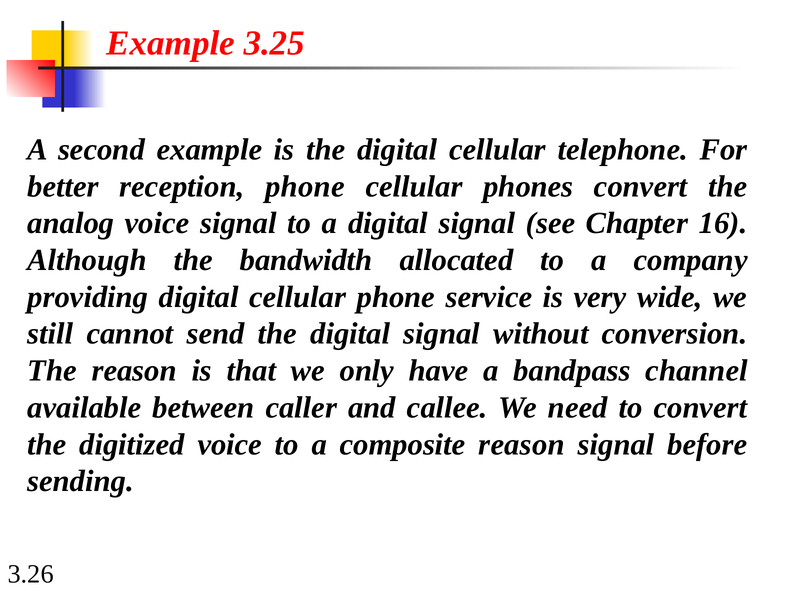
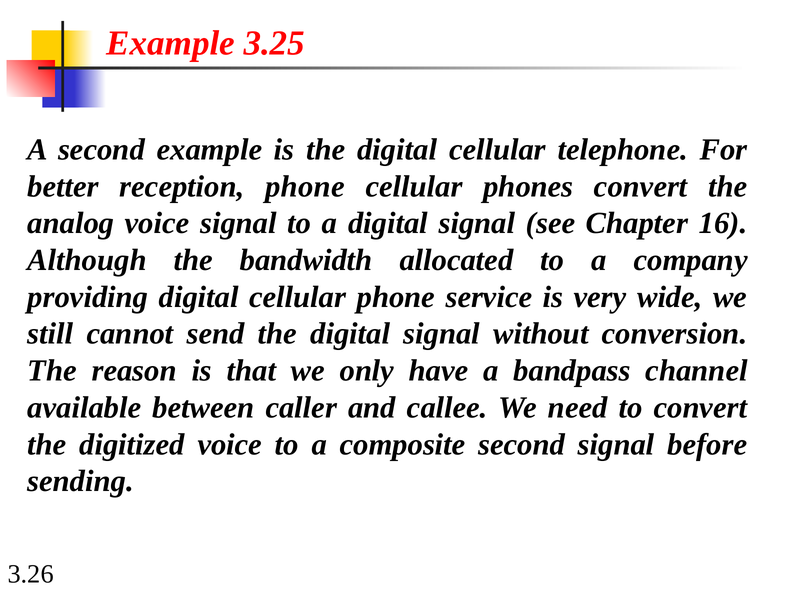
composite reason: reason -> second
